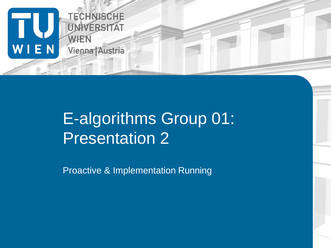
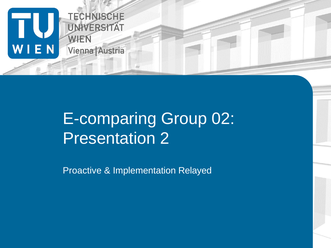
E-algorithms: E-algorithms -> E-comparing
01: 01 -> 02
Running: Running -> Relayed
